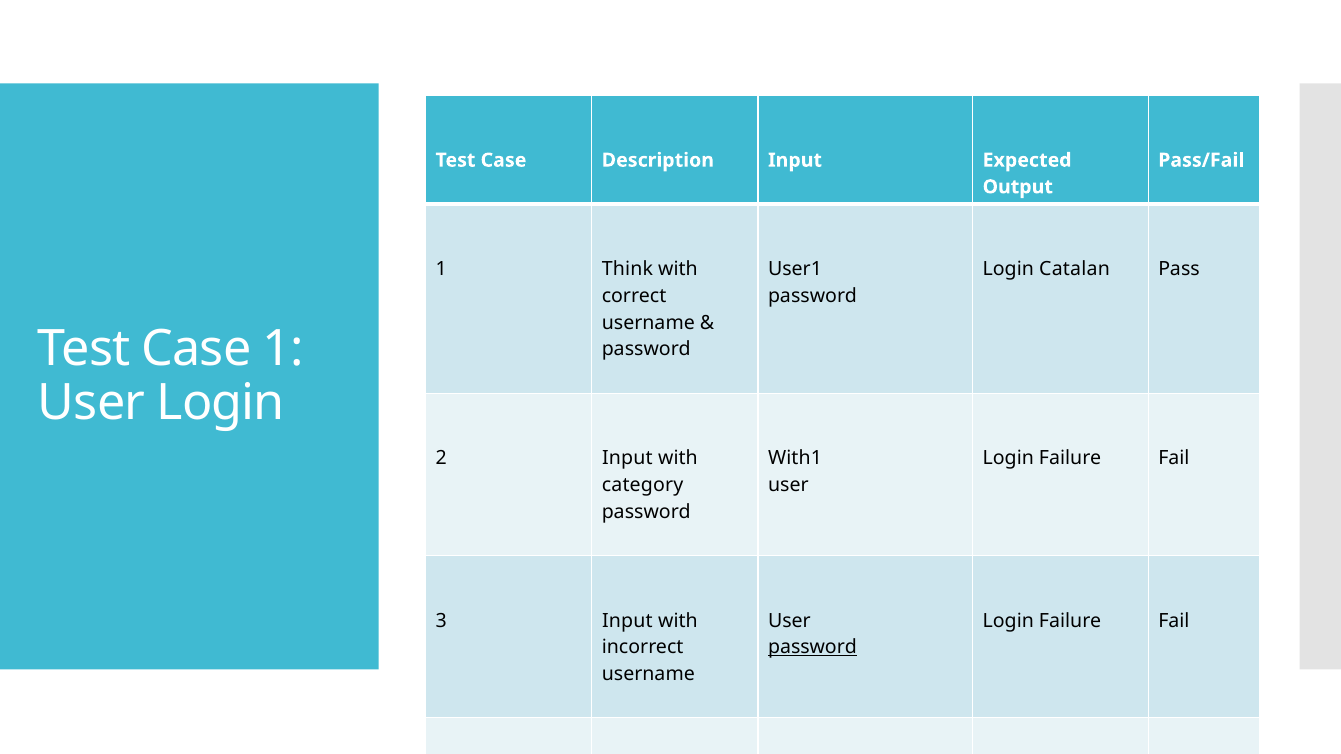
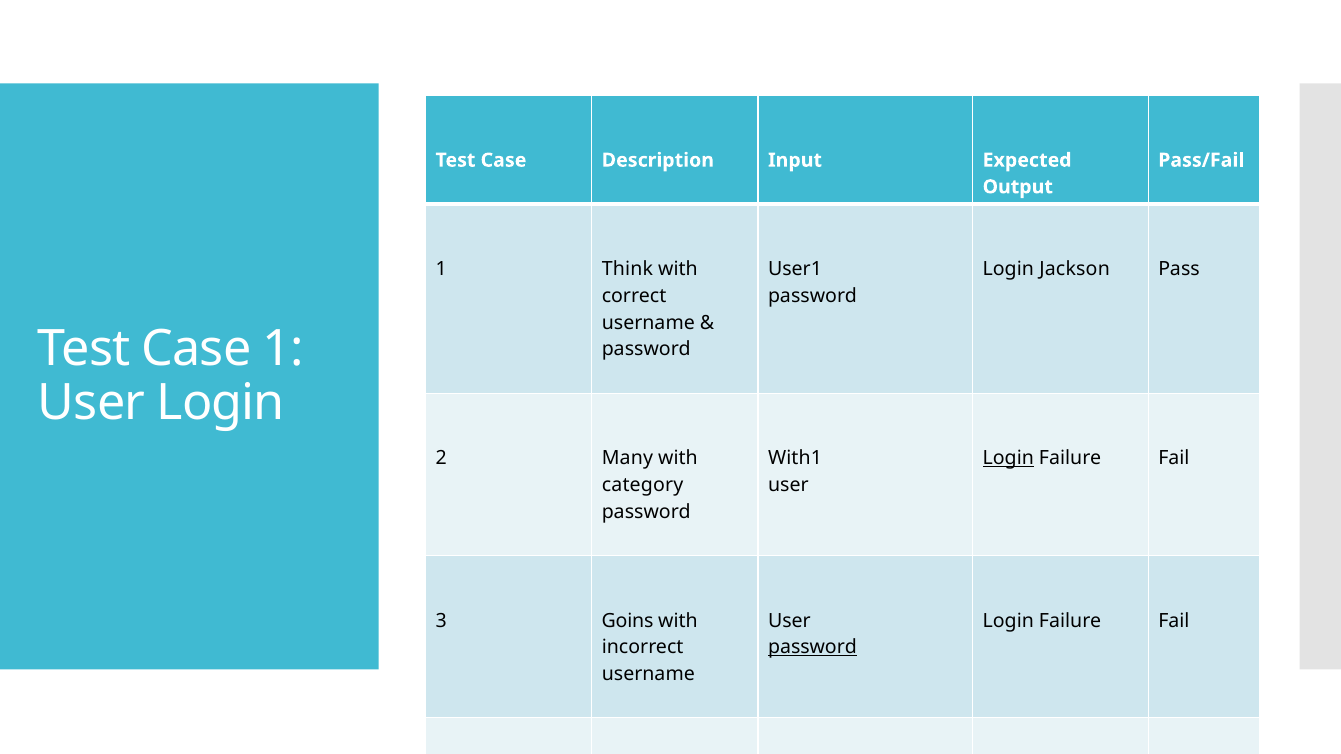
Catalan: Catalan -> Jackson
2 Input: Input -> Many
Login at (1008, 459) underline: none -> present
3 Input: Input -> Goins
